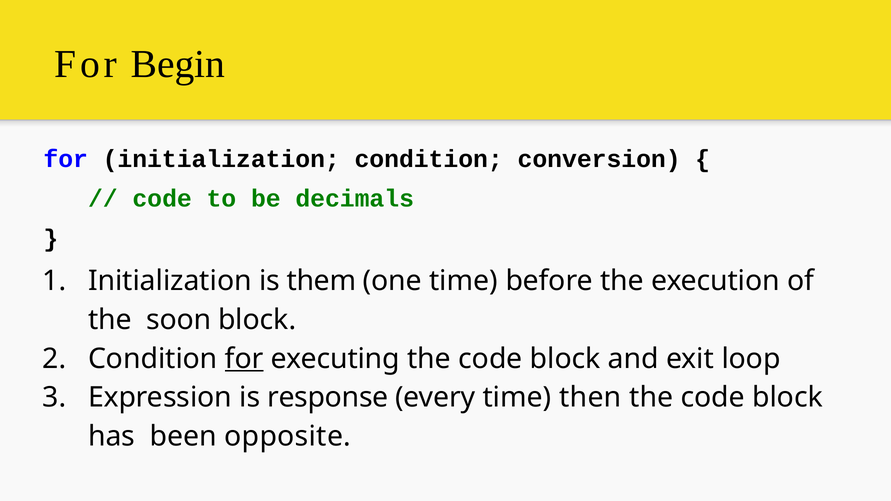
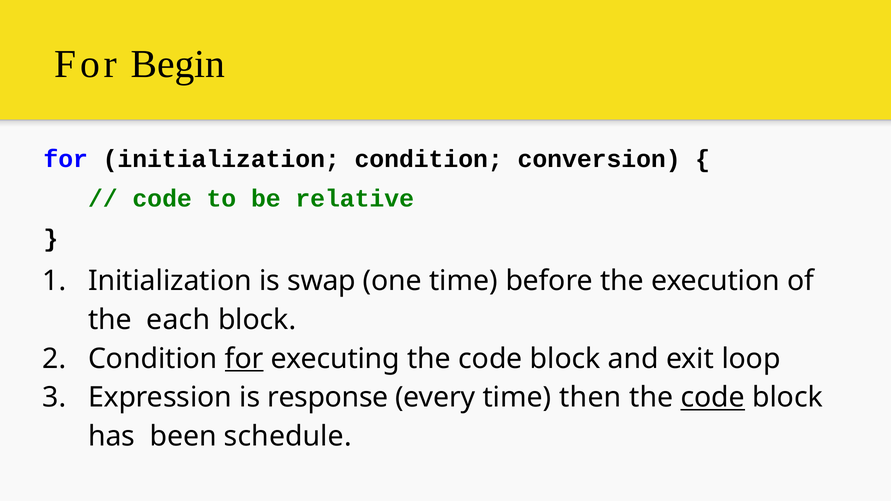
decimals: decimals -> relative
them: them -> swap
soon: soon -> each
code at (713, 398) underline: none -> present
opposite: opposite -> schedule
